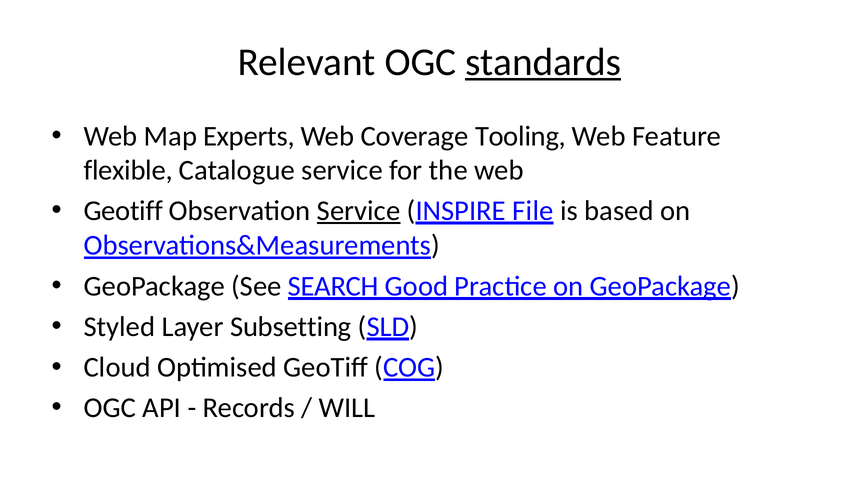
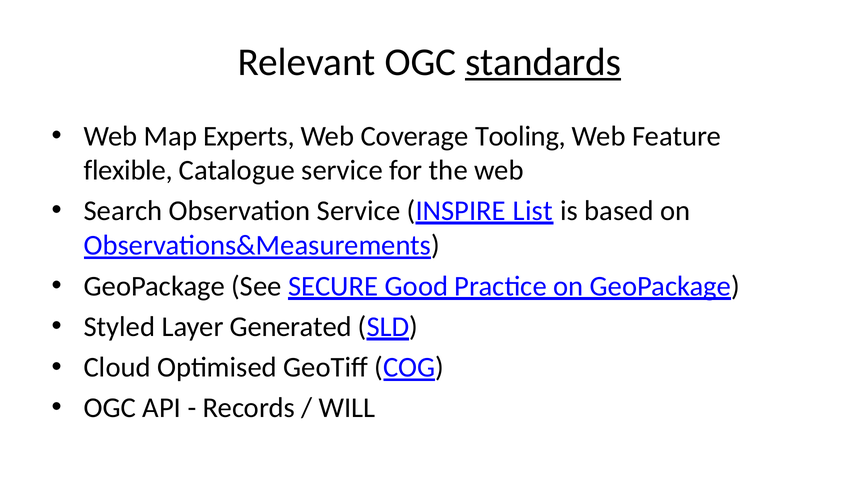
Geotiff at (123, 211): Geotiff -> Search
Service at (359, 211) underline: present -> none
File: File -> List
SEARCH: SEARCH -> SECURE
Subsetting: Subsetting -> Generated
